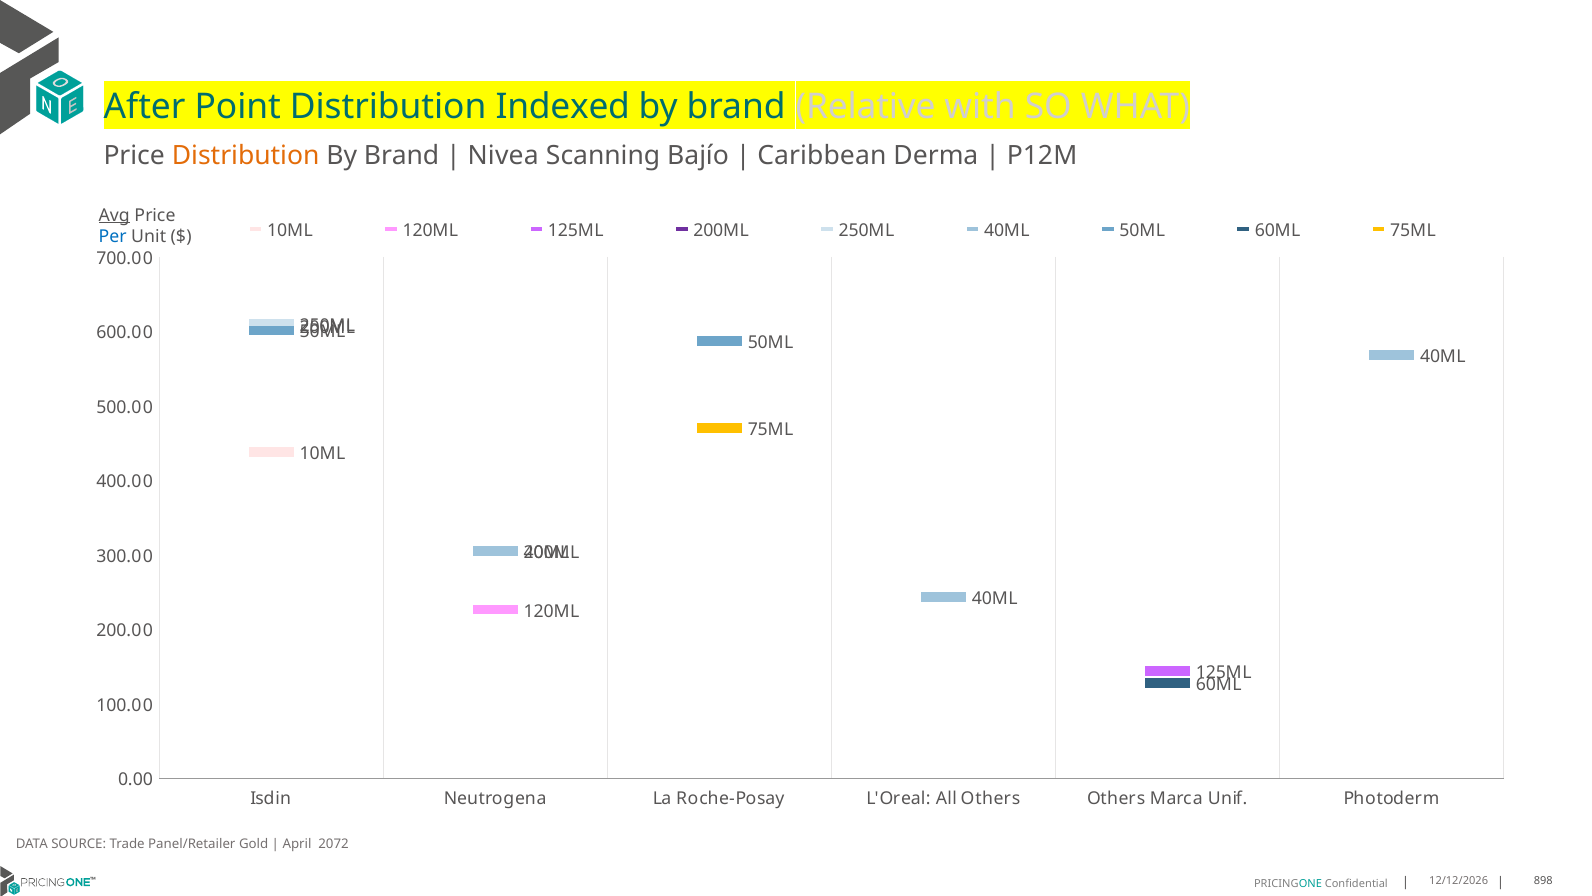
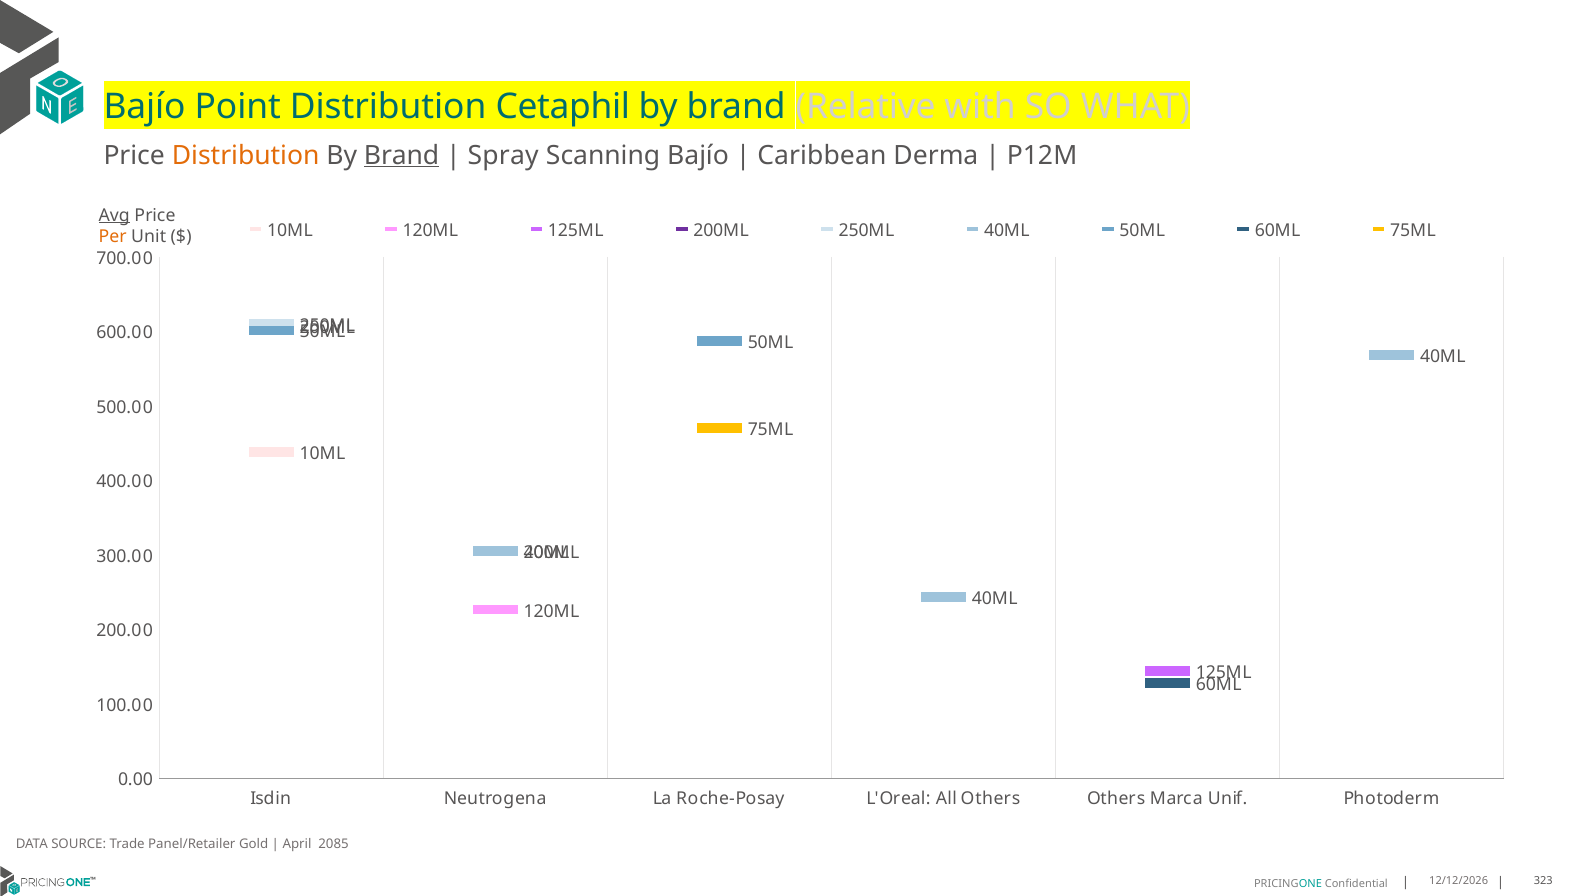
After at (145, 107): After -> Bajío
Indexed: Indexed -> Cetaphil
Brand at (402, 155) underline: none -> present
Nivea: Nivea -> Spray
Per colour: blue -> orange
2072: 2072 -> 2085
898: 898 -> 323
